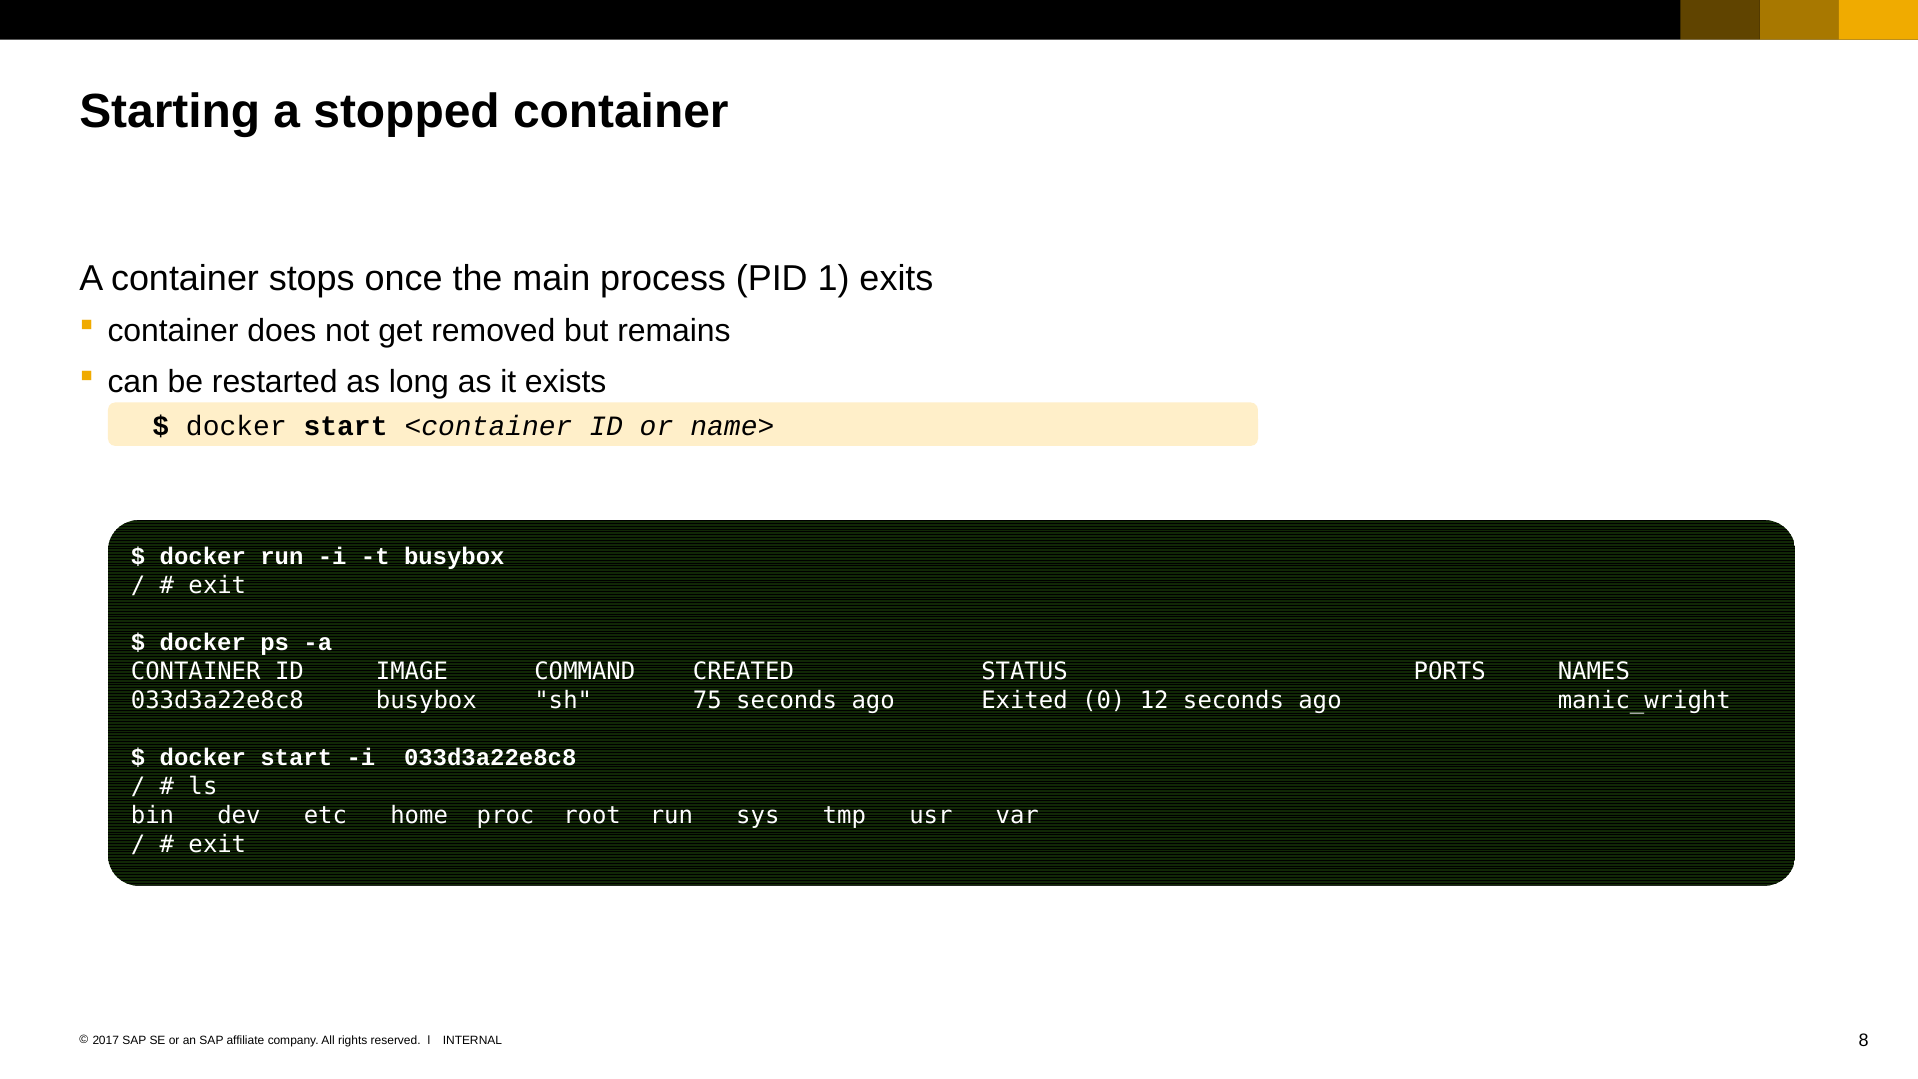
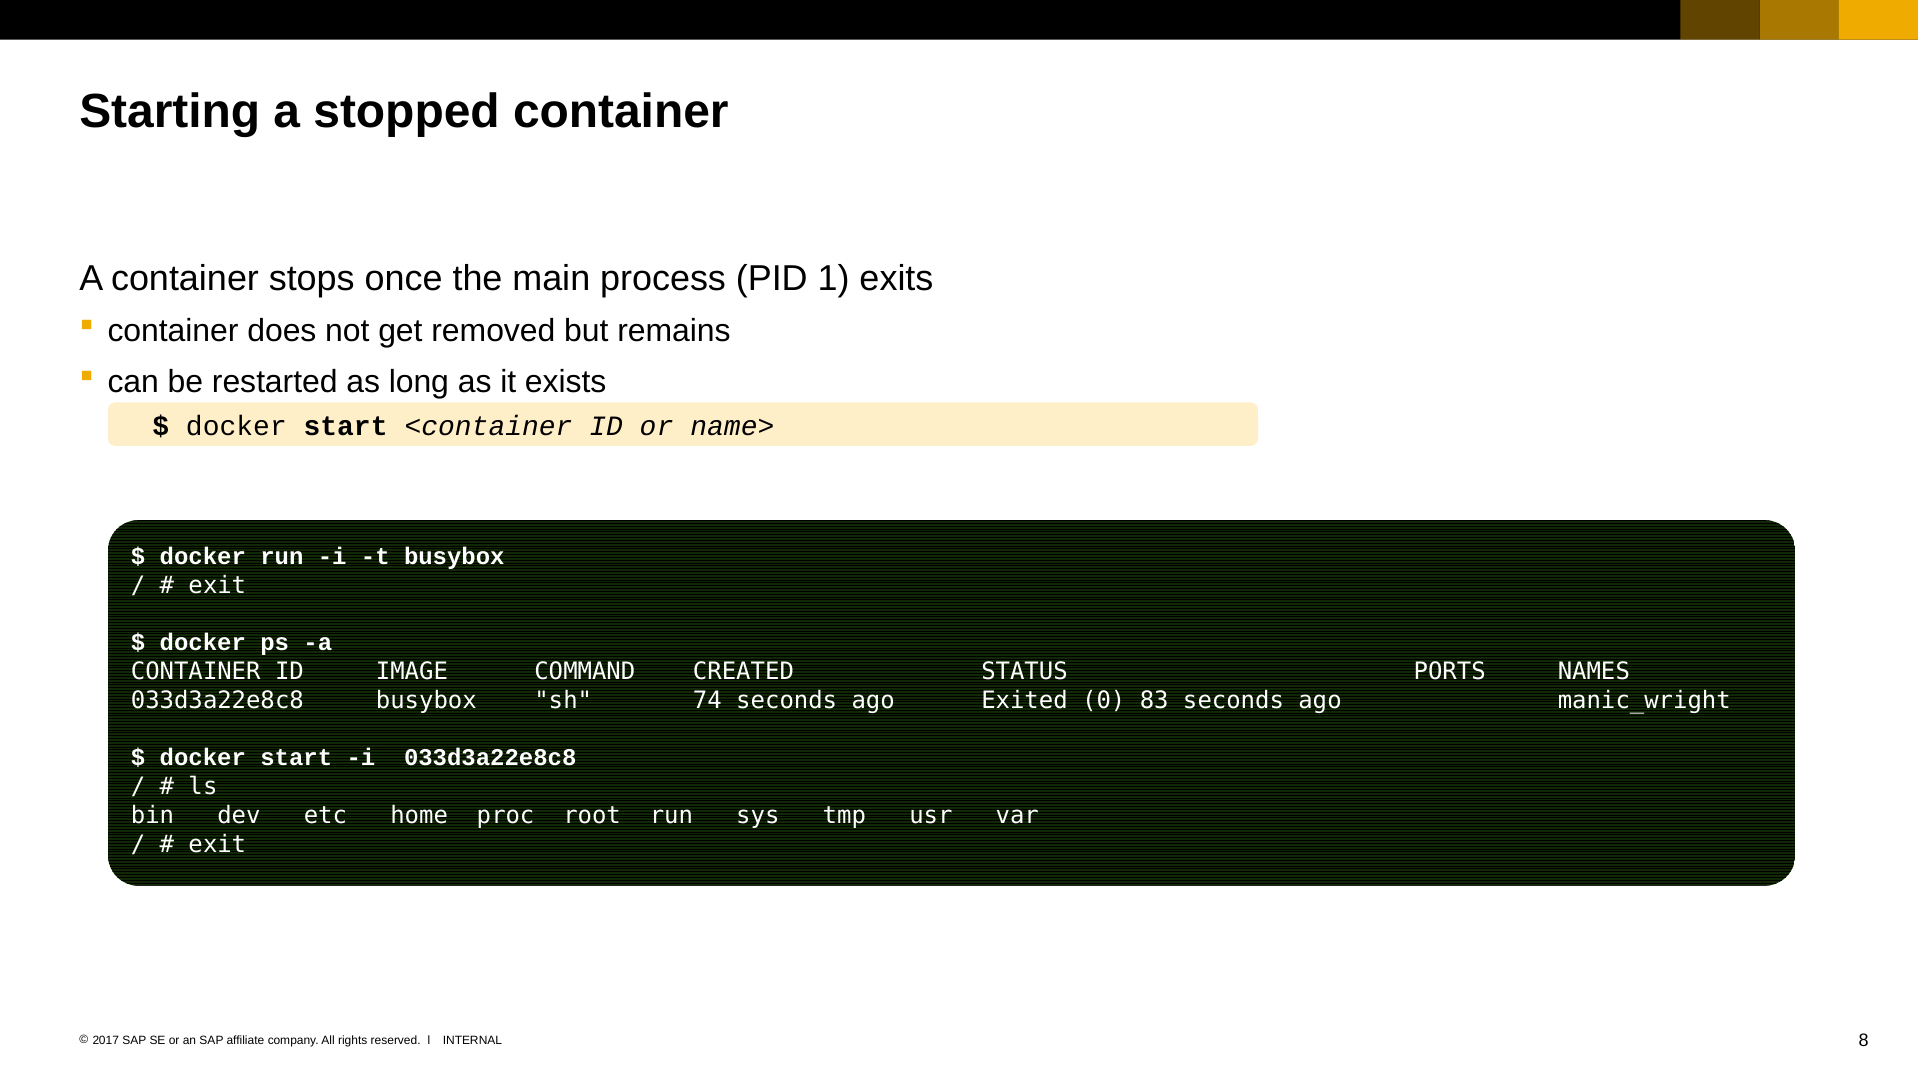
75: 75 -> 74
12: 12 -> 83
